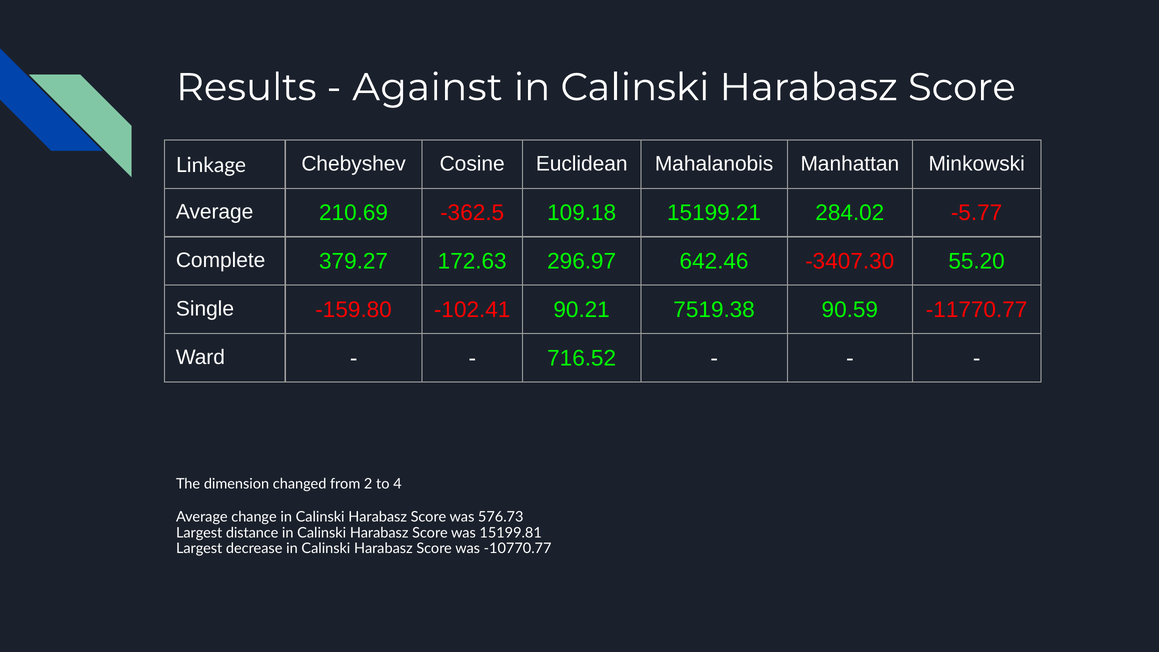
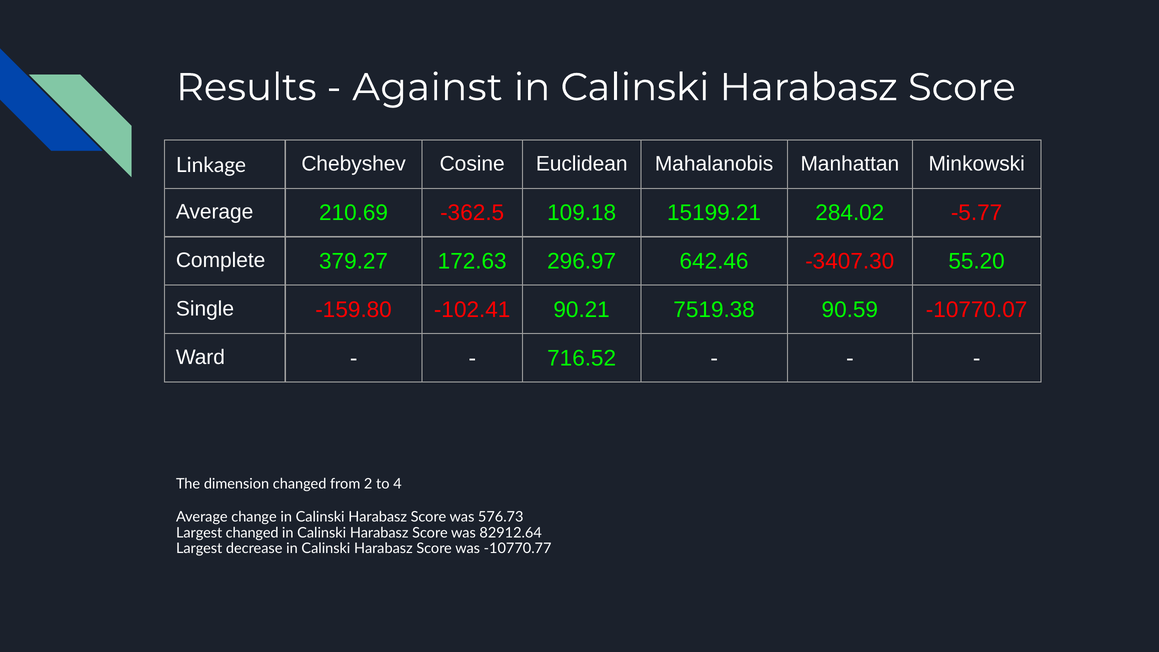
-11770.77: -11770.77 -> -10770.07
Largest distance: distance -> changed
15199.81: 15199.81 -> 82912.64
